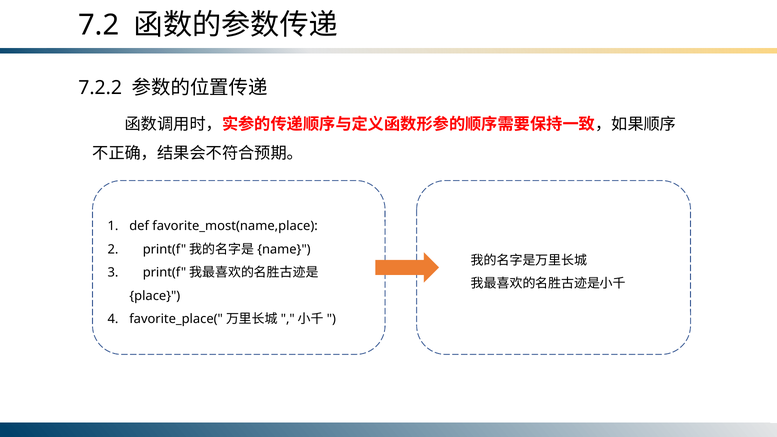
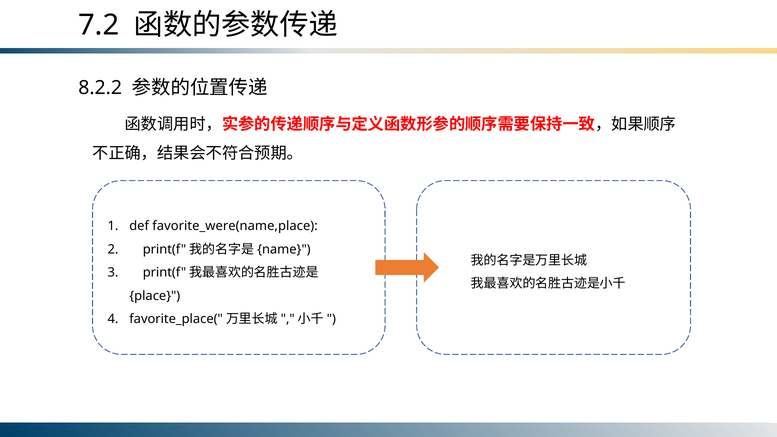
7.2.2: 7.2.2 -> 8.2.2
favorite_most(name,place: favorite_most(name,place -> favorite_were(name,place
